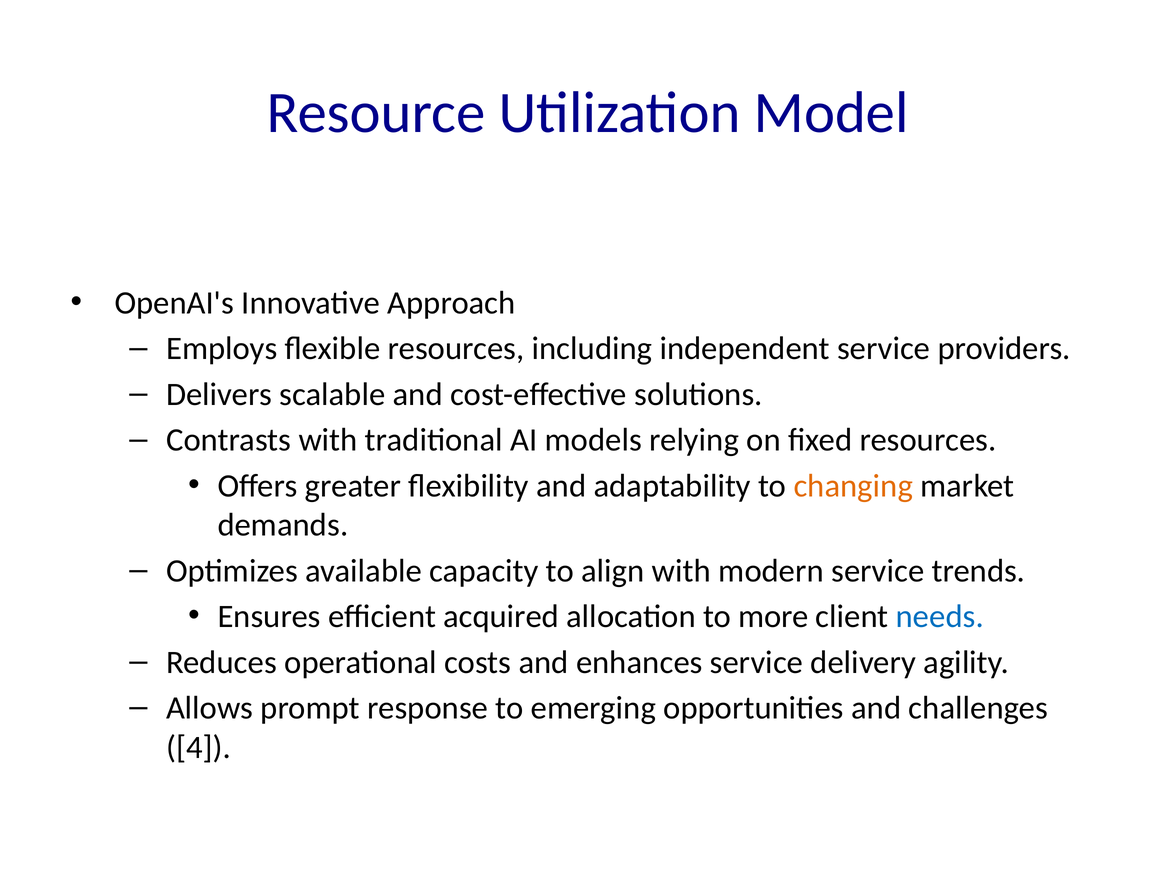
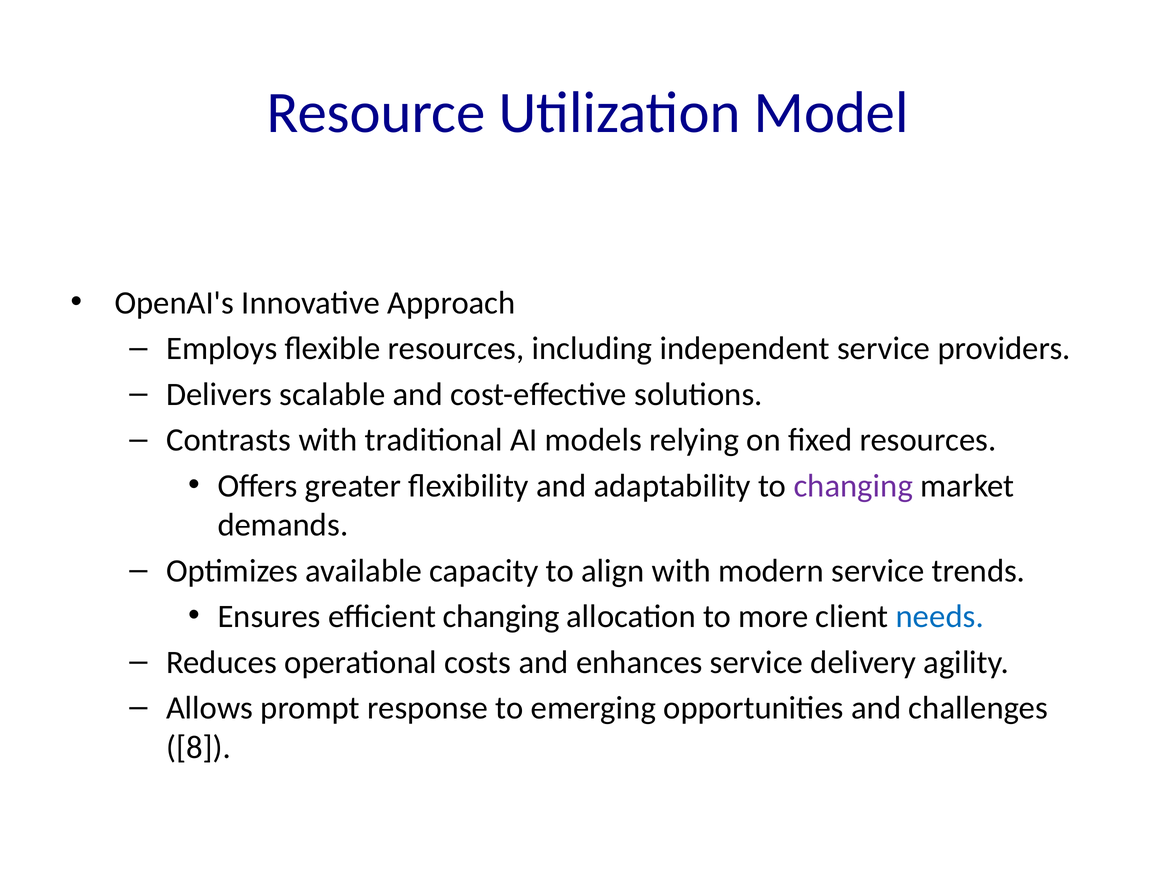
changing at (853, 486) colour: orange -> purple
efficient acquired: acquired -> changing
4: 4 -> 8
